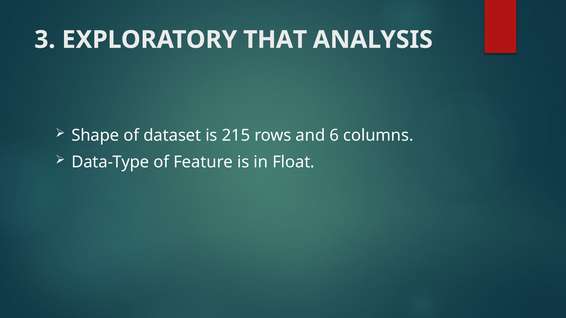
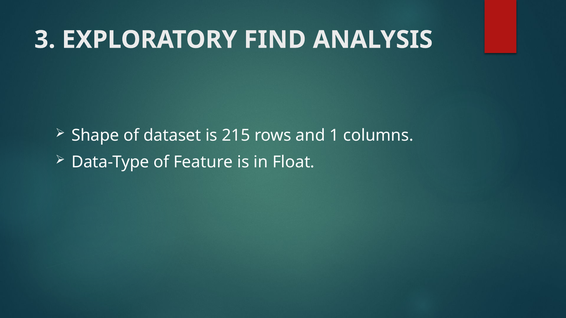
THAT: THAT -> FIND
6: 6 -> 1
